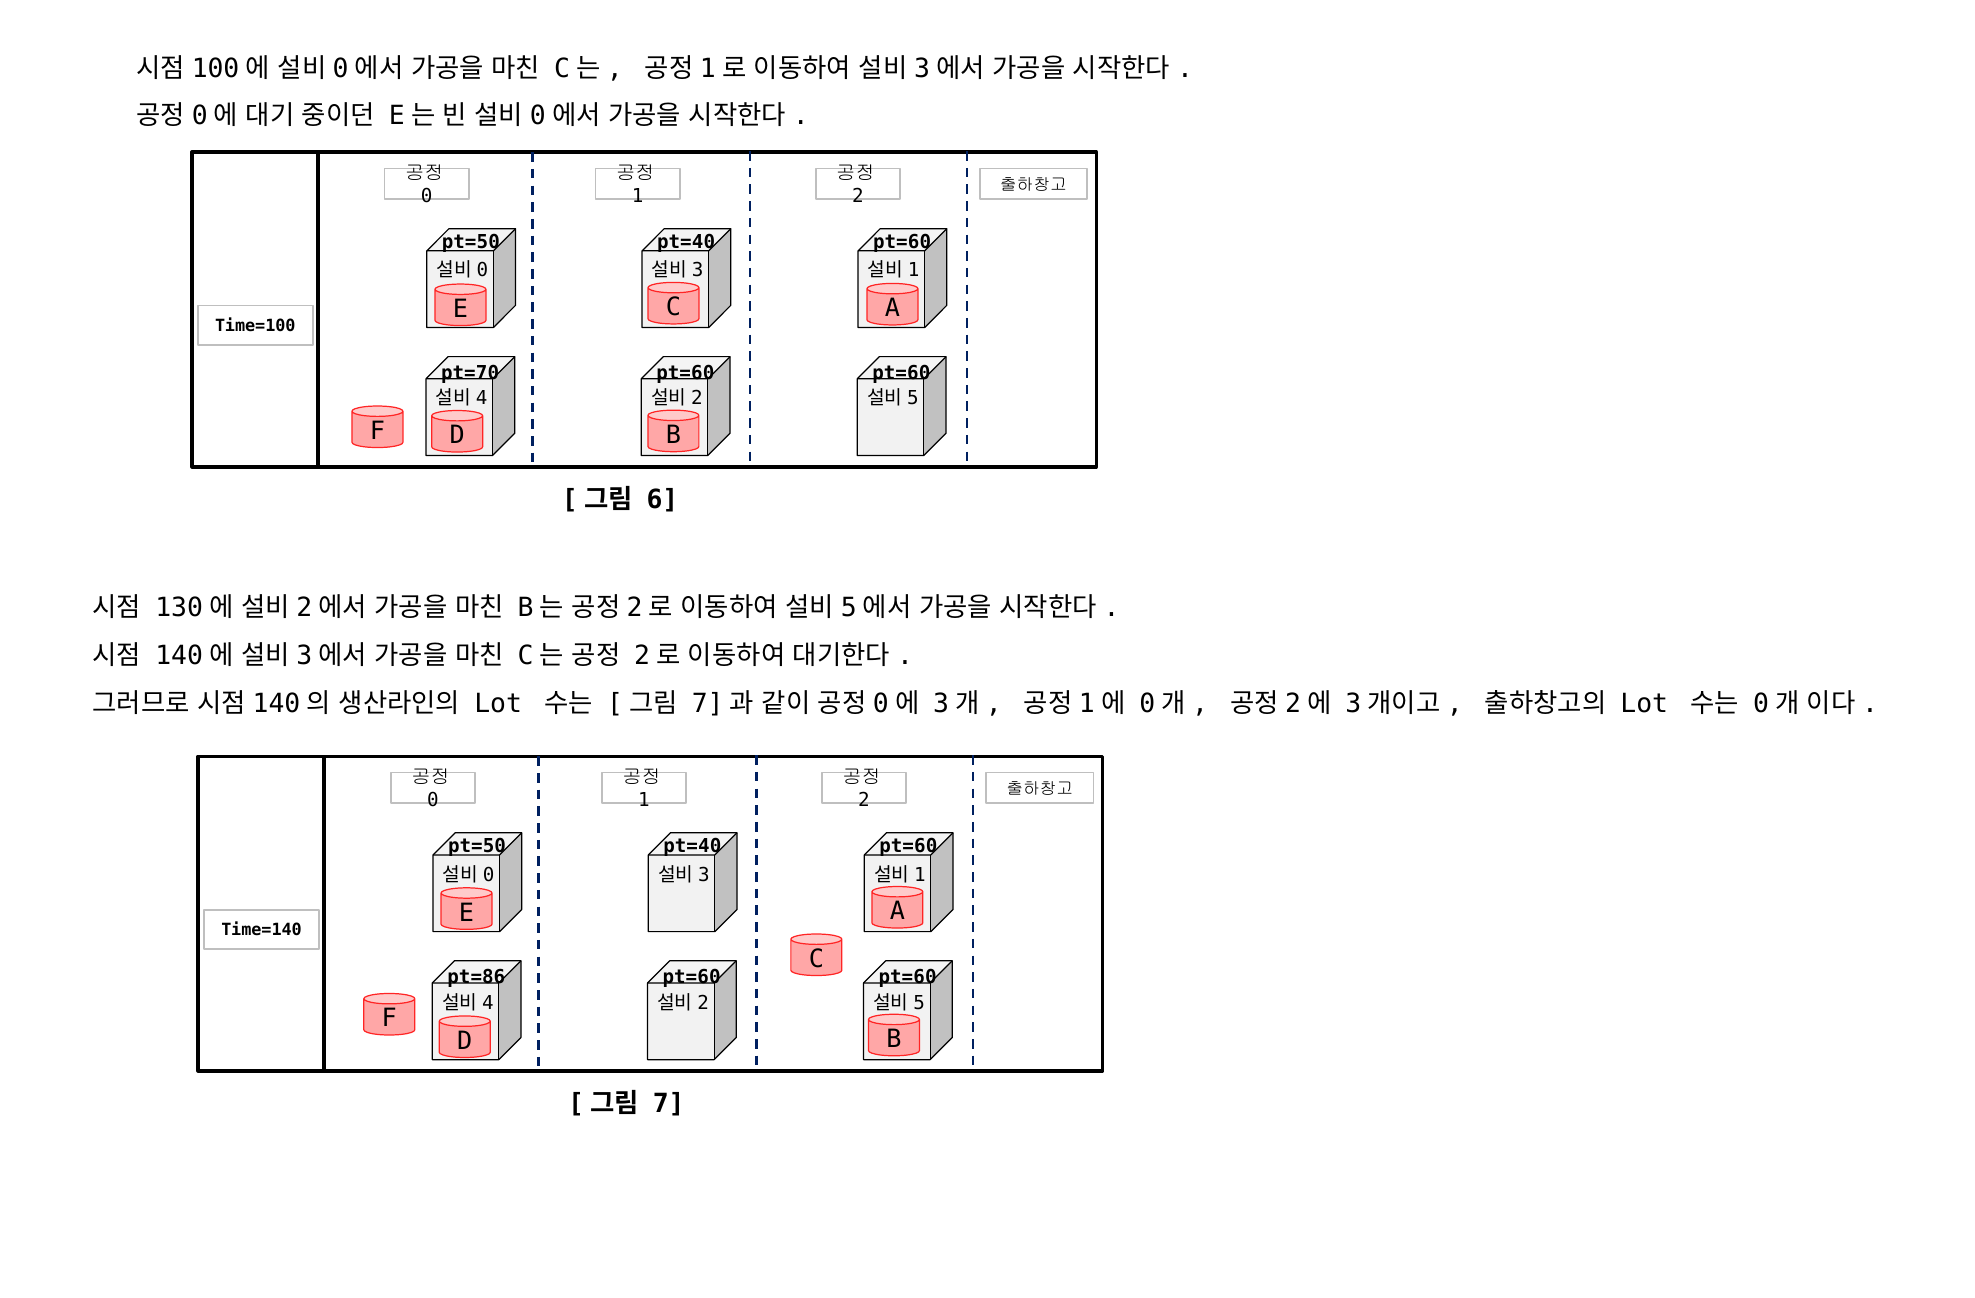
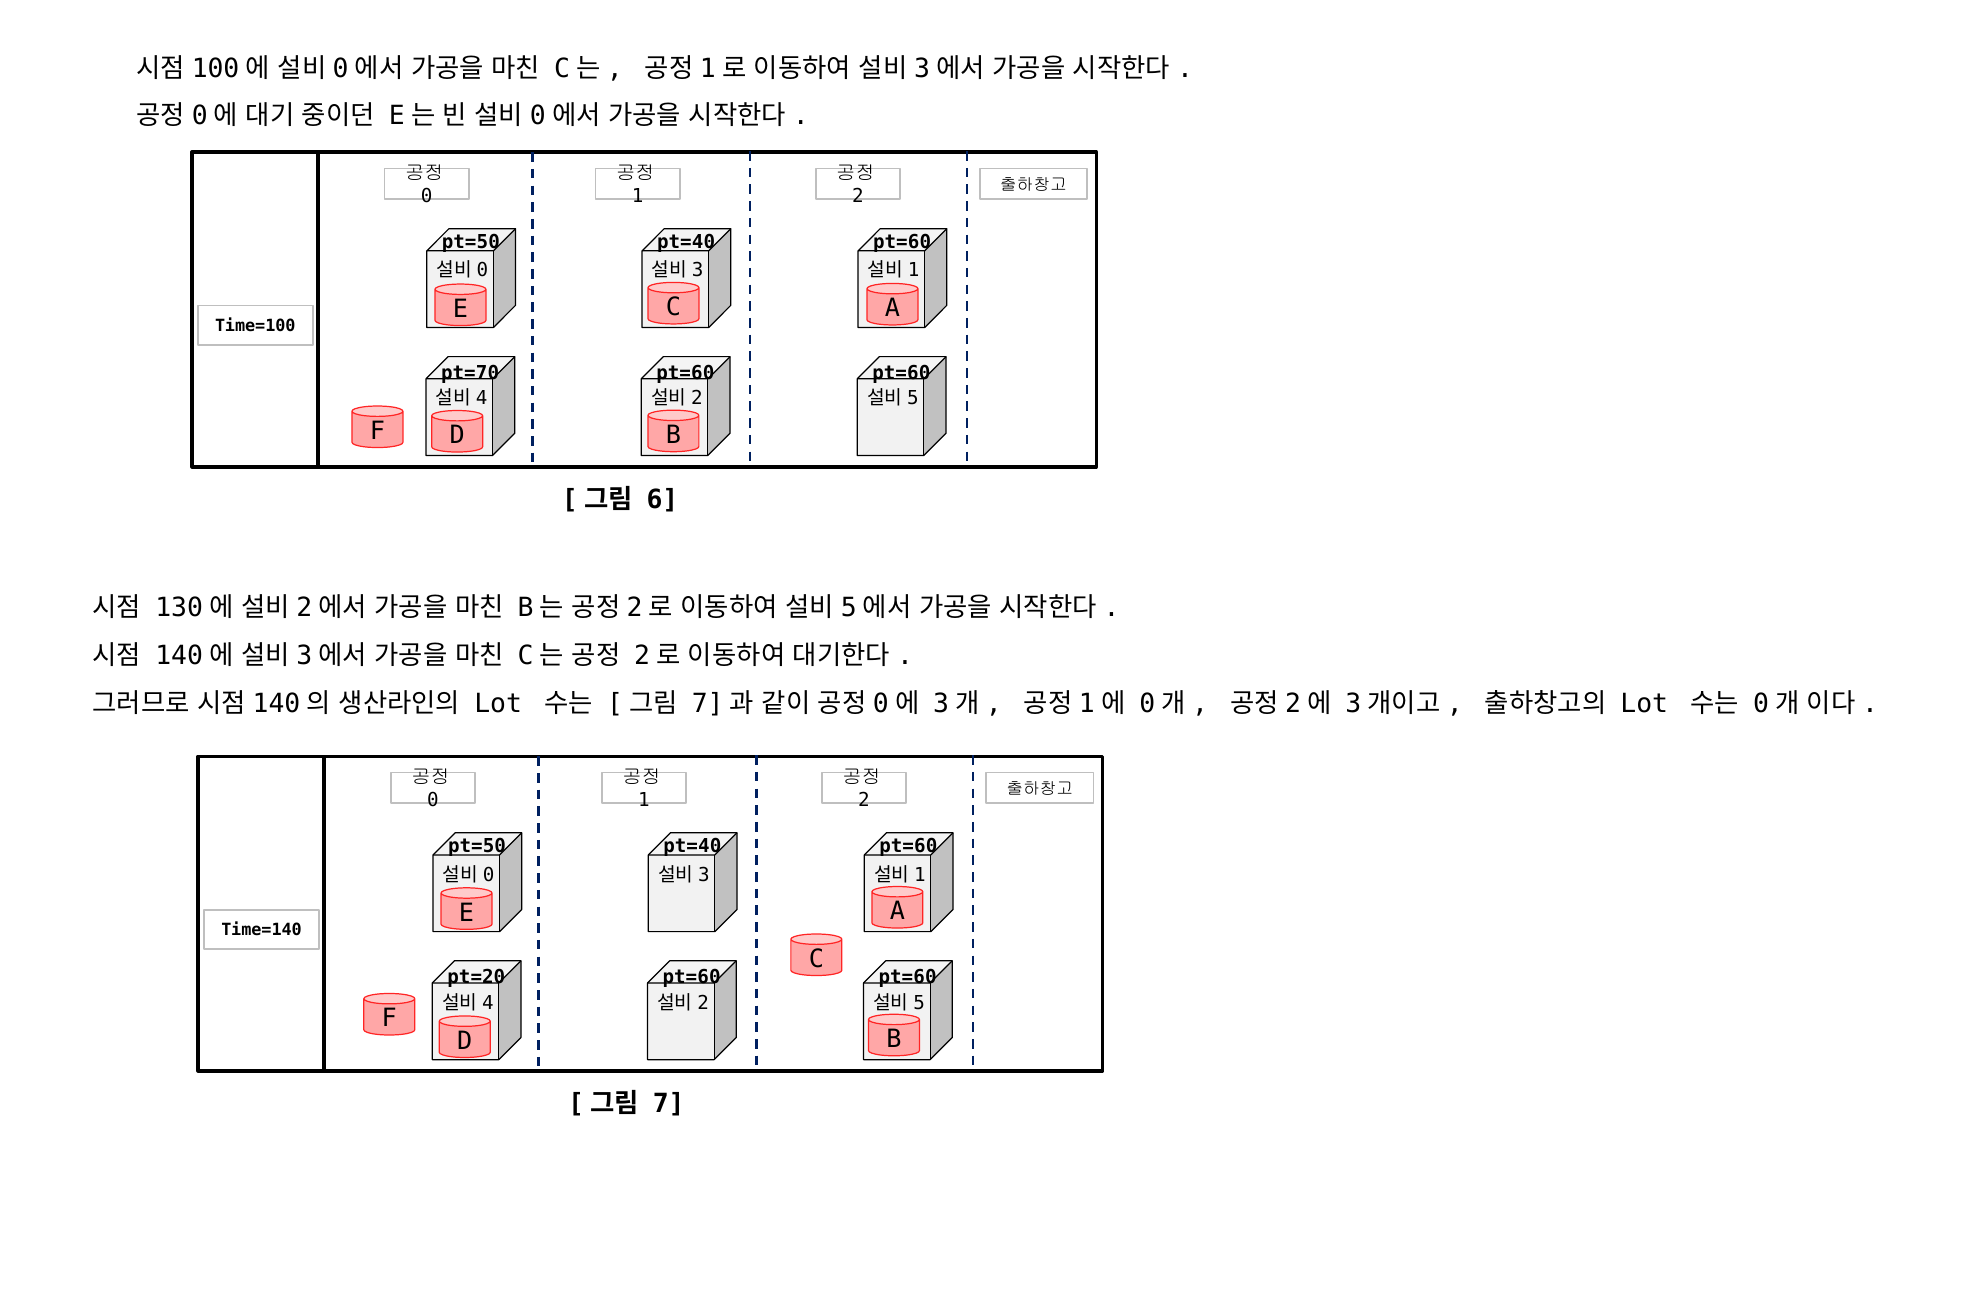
pt=86: pt=86 -> pt=20
